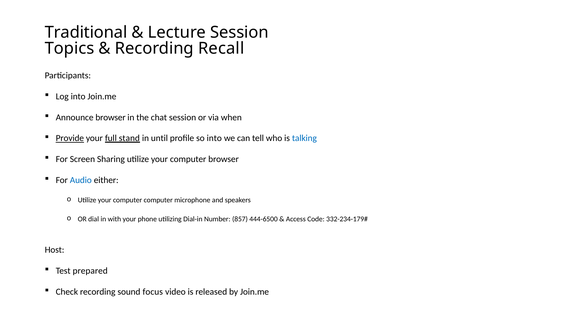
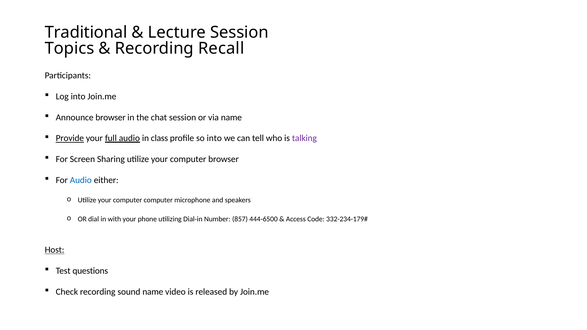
via when: when -> name
full stand: stand -> audio
until: until -> class
talking colour: blue -> purple
Host underline: none -> present
prepared: prepared -> questions
sound focus: focus -> name
